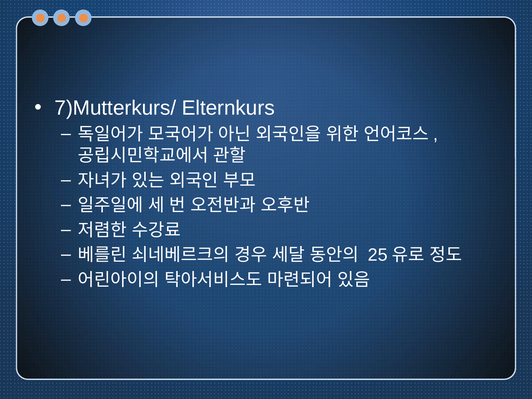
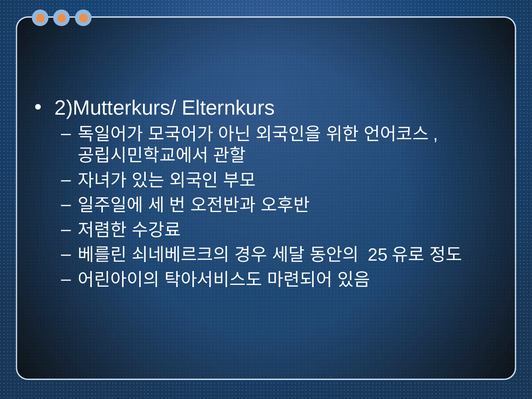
7)Mutterkurs/: 7)Mutterkurs/ -> 2)Mutterkurs/
